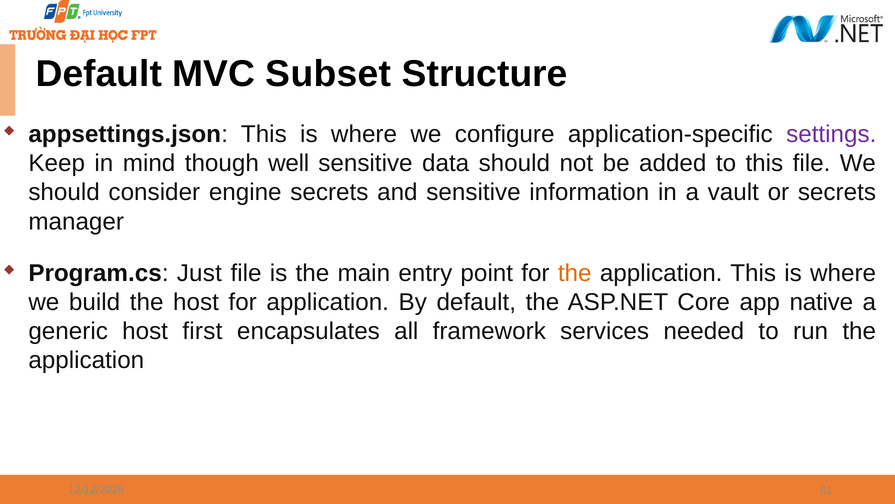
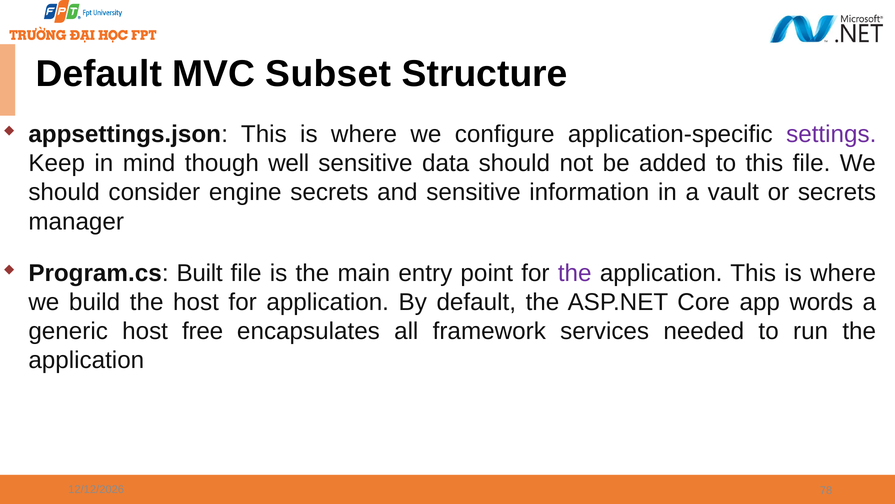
Just: Just -> Built
the at (575, 273) colour: orange -> purple
native: native -> words
first: first -> free
61: 61 -> 78
